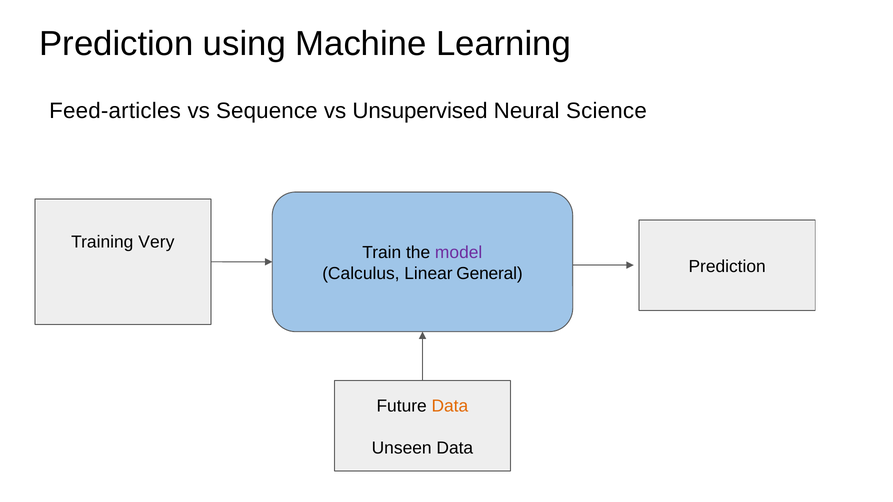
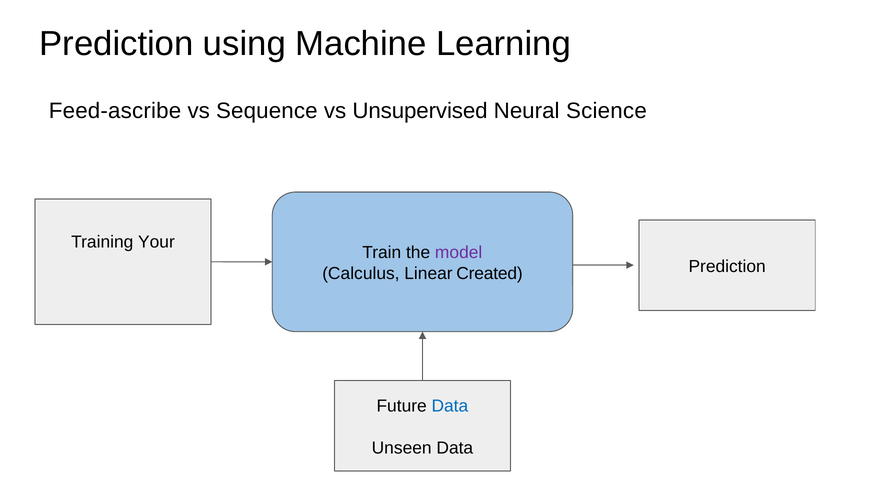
Feed-articles: Feed-articles -> Feed-ascribe
Very: Very -> Your
General: General -> Created
Data at (450, 406) colour: orange -> blue
